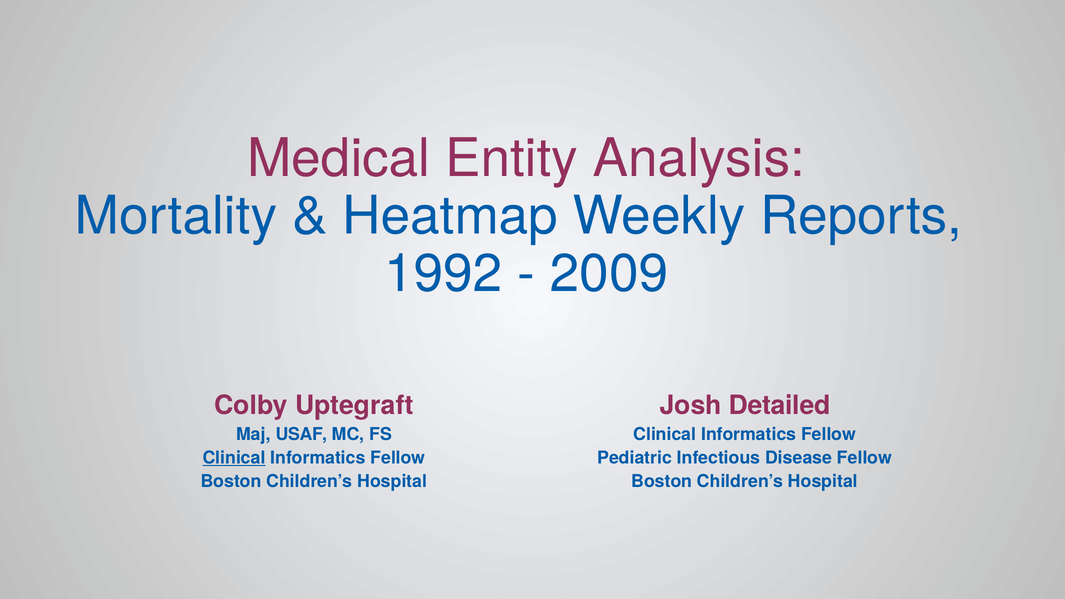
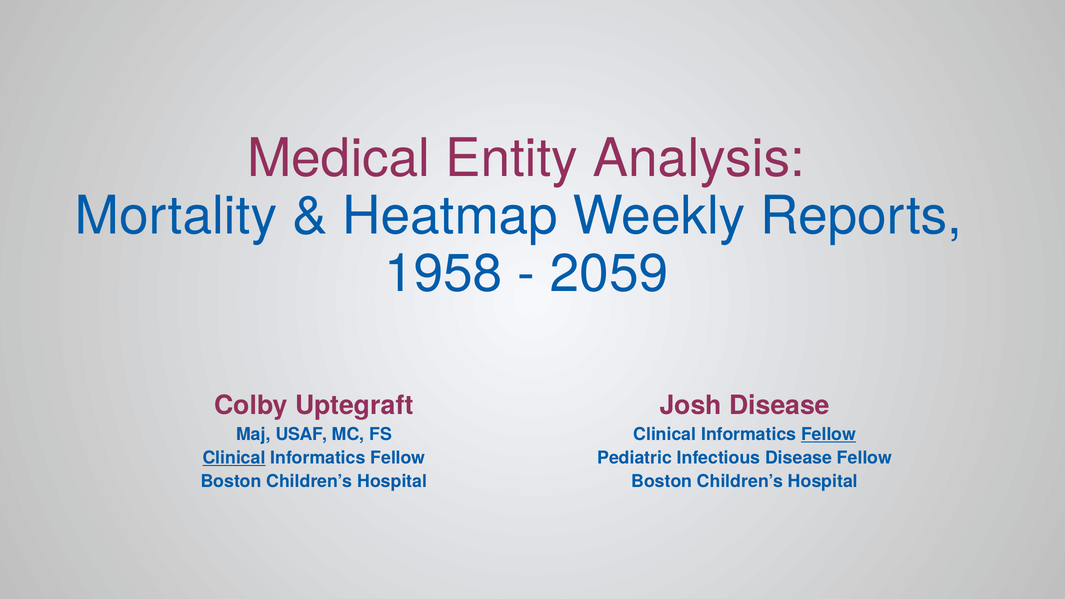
1992: 1992 -> 1958
2009: 2009 -> 2059
Josh Detailed: Detailed -> Disease
Fellow at (829, 434) underline: none -> present
